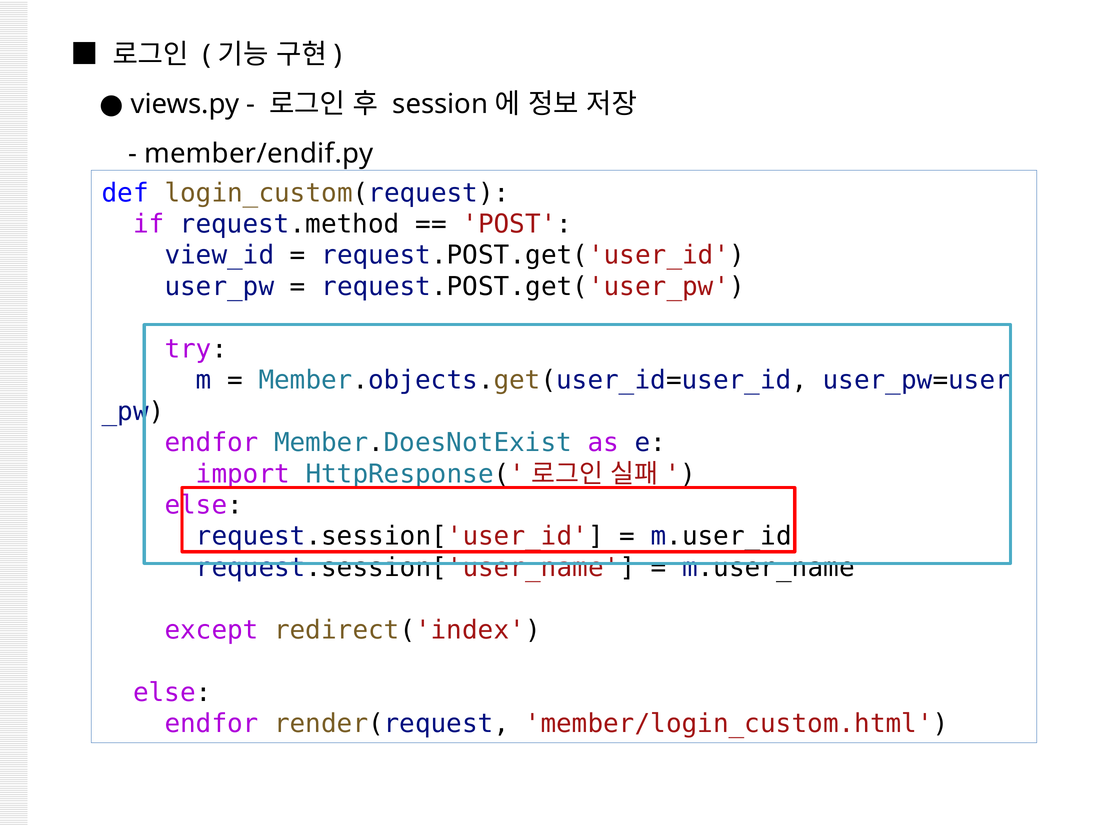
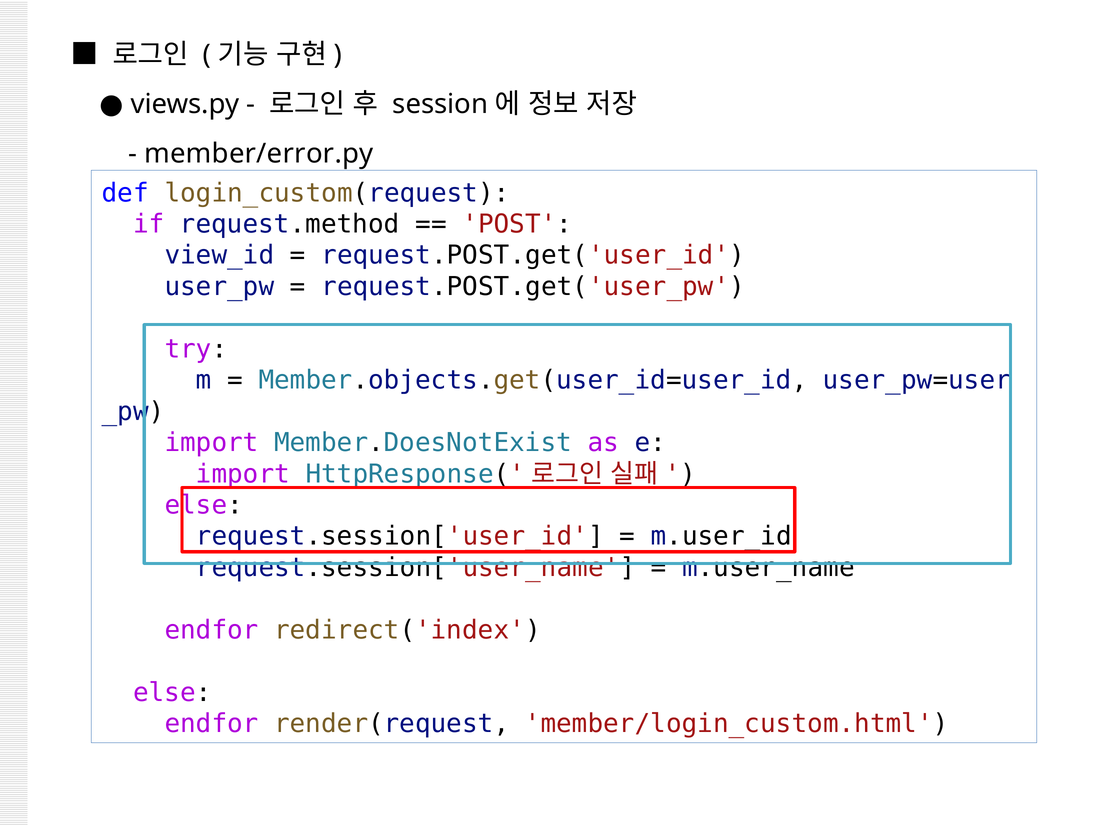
member/endif.py: member/endif.py -> member/error.py
endfor at (212, 443): endfor -> import
except at (212, 630): except -> endfor
